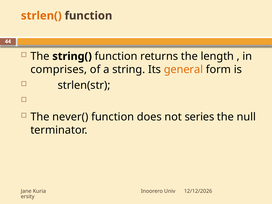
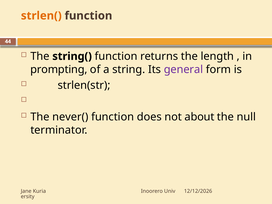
comprises: comprises -> prompting
general colour: orange -> purple
series: series -> about
